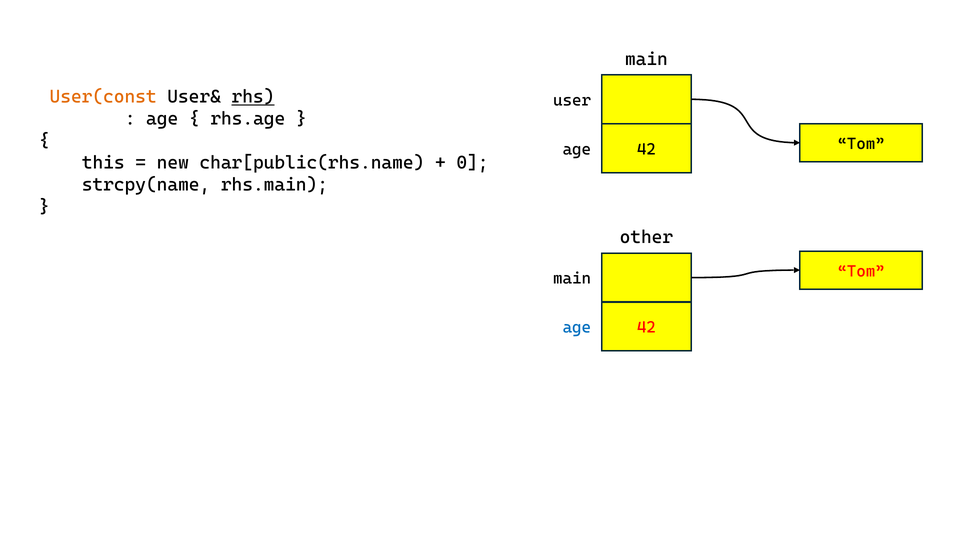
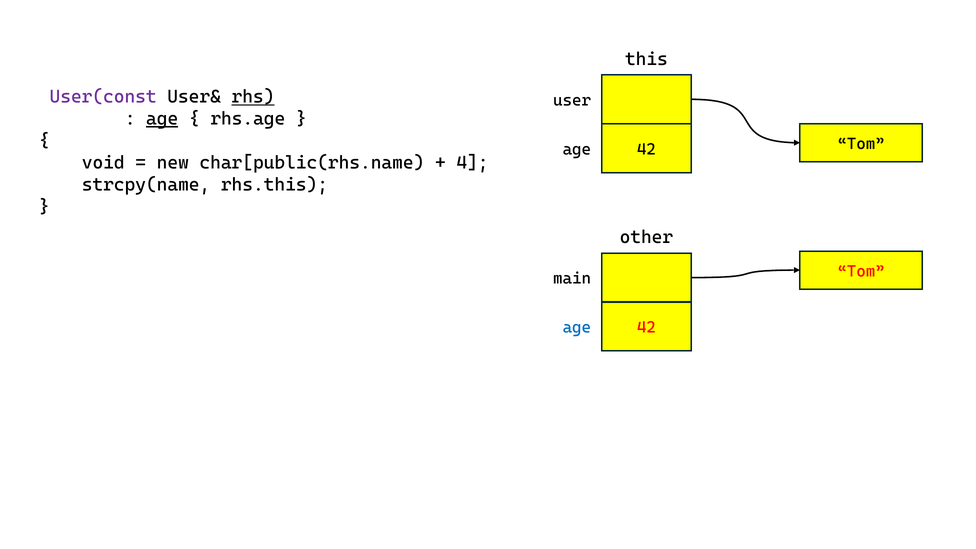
main at (646, 59): main -> this
User(const colour: orange -> purple
age at (162, 119) underline: none -> present
this: this -> void
0: 0 -> 4
rhs.main: rhs.main -> rhs.this
